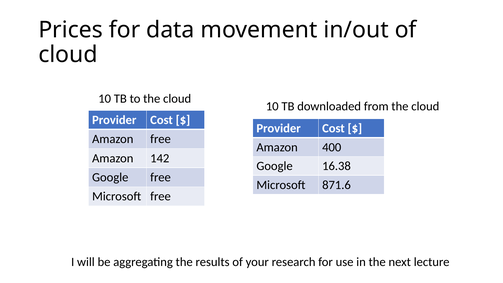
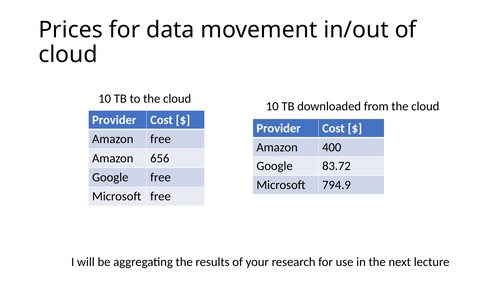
142: 142 -> 656
16.38: 16.38 -> 83.72
871.6: 871.6 -> 794.9
